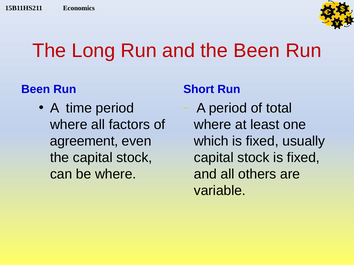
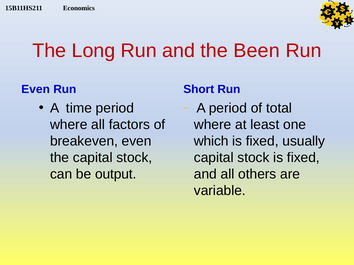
Been at (36, 89): Been -> Even
agreement: agreement -> breakeven
be where: where -> output
